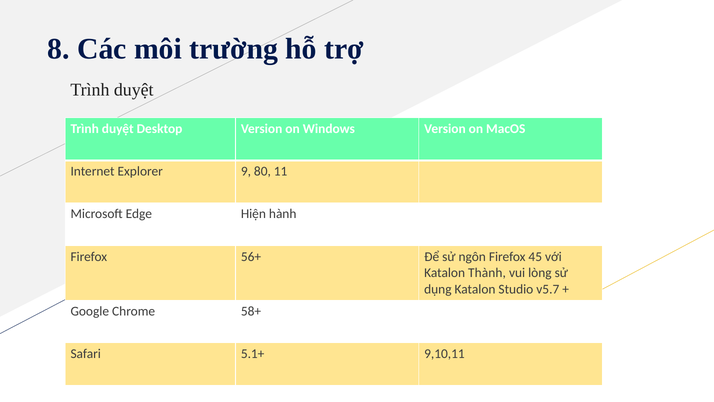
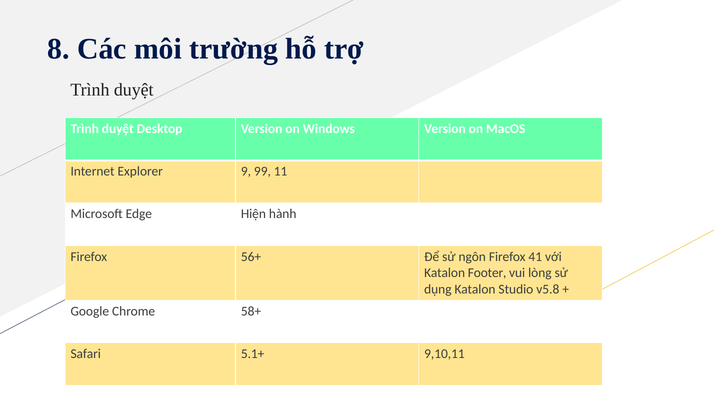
80: 80 -> 99
45: 45 -> 41
Thành: Thành -> Footer
v5.7: v5.7 -> v5.8
